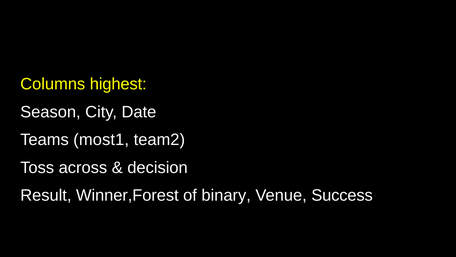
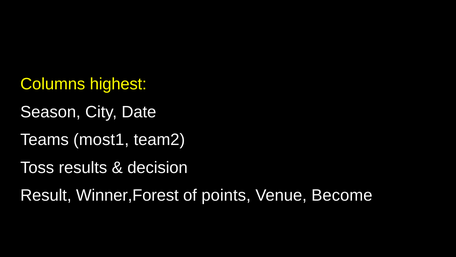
across: across -> results
binary: binary -> points
Success: Success -> Become
